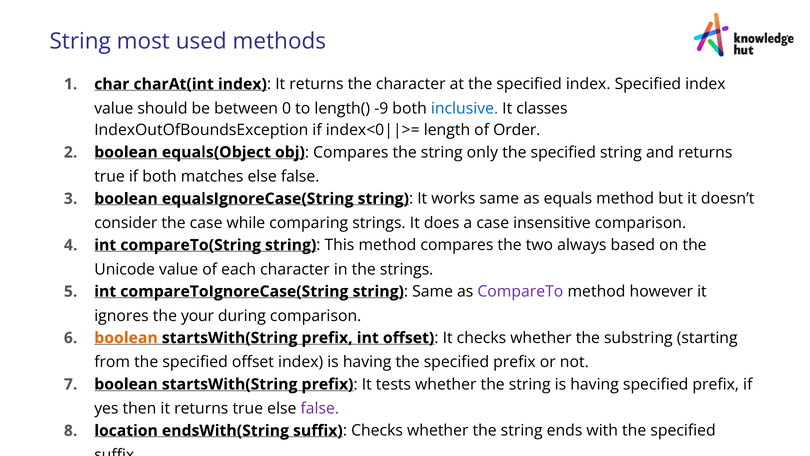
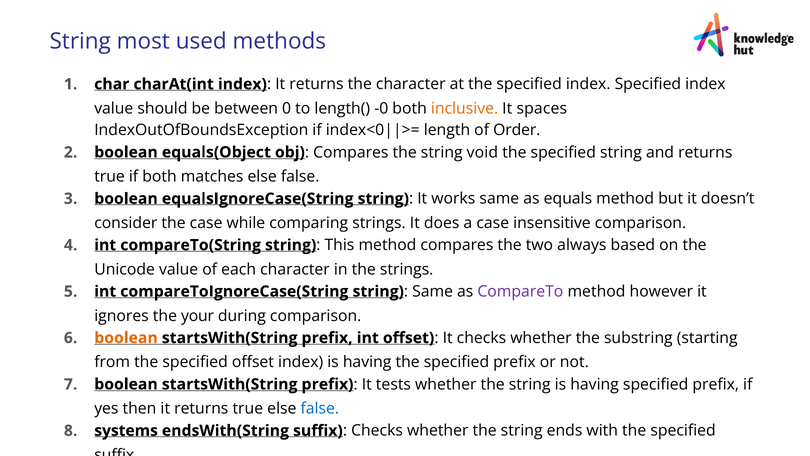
-9: -9 -> -0
inclusive colour: blue -> orange
classes: classes -> spaces
only: only -> void
false at (320, 408) colour: purple -> blue
location: location -> systems
